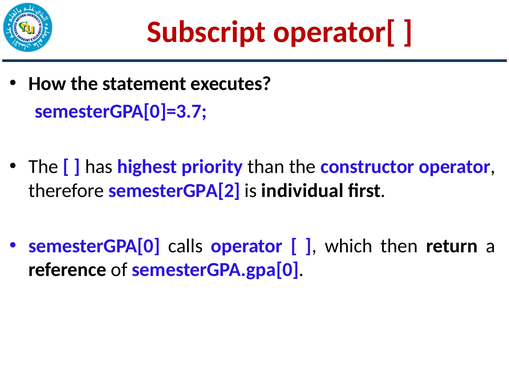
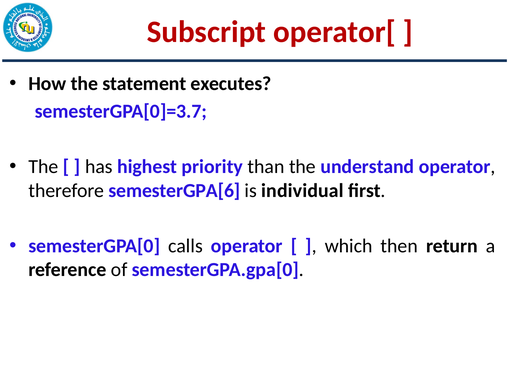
constructor: constructor -> understand
semesterGPA[2: semesterGPA[2 -> semesterGPA[6
